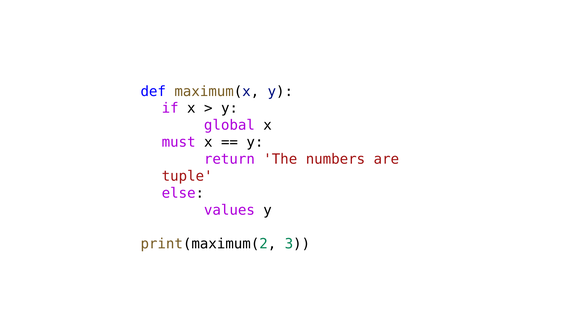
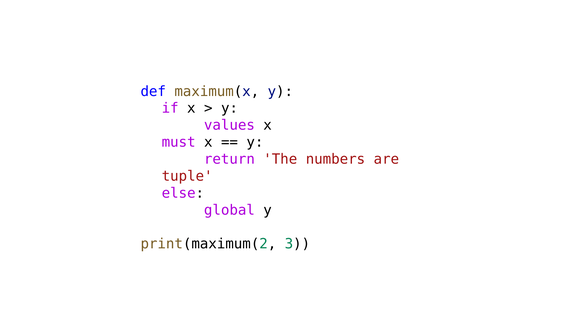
global: global -> values
values: values -> global
